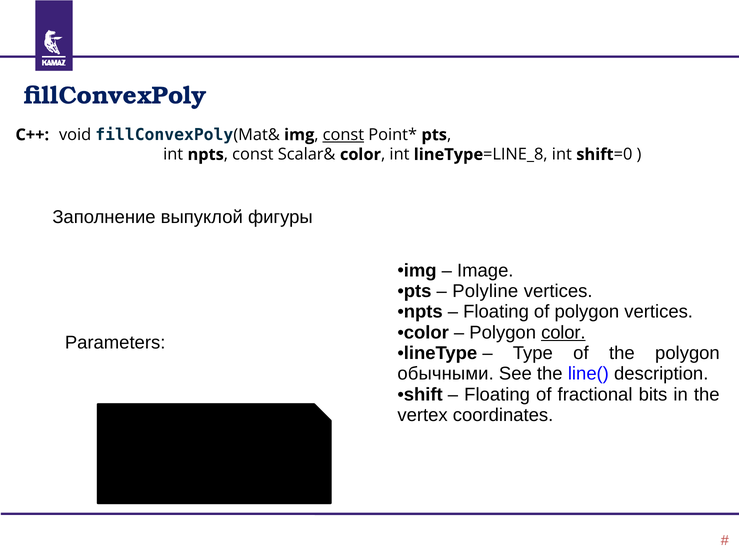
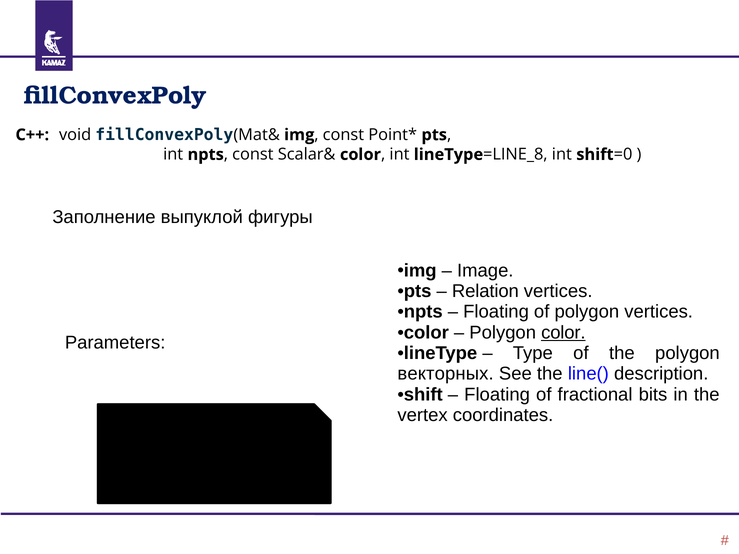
const at (343, 135) underline: present -> none
Polyline: Polyline -> Relation
обычными: обычными -> векторных
